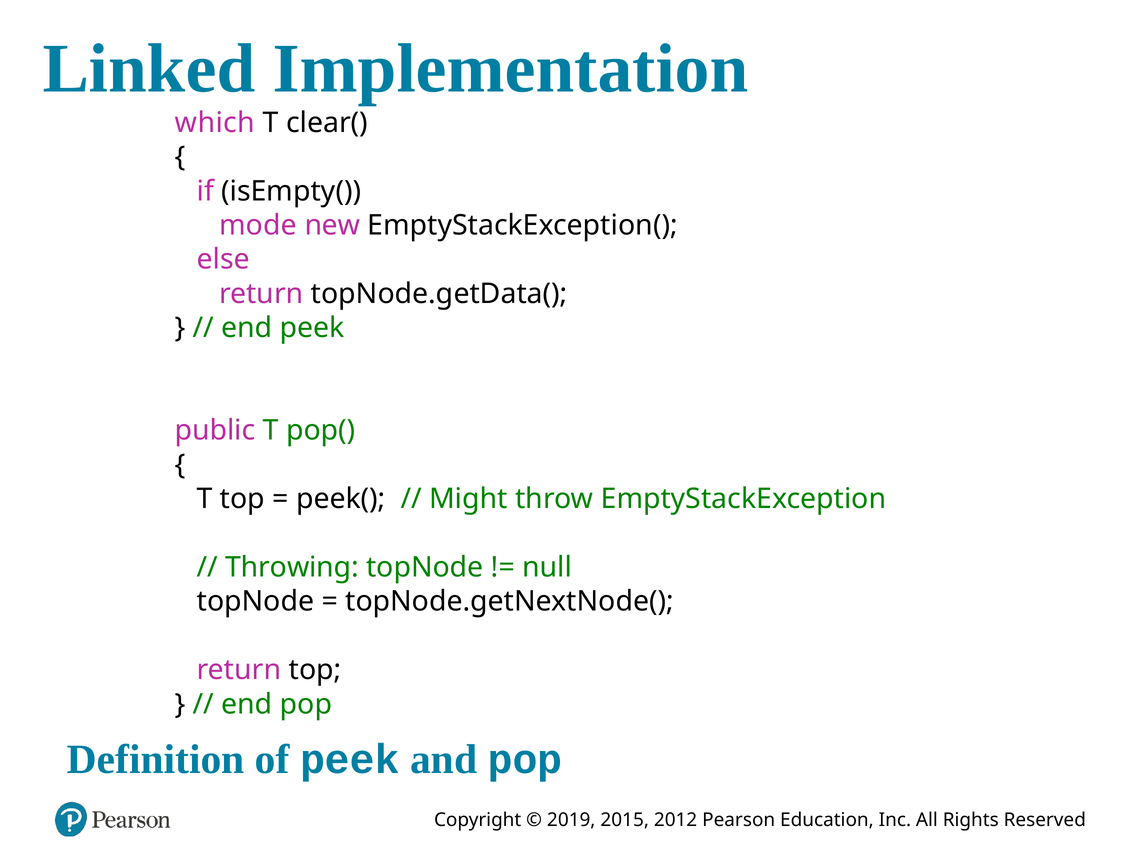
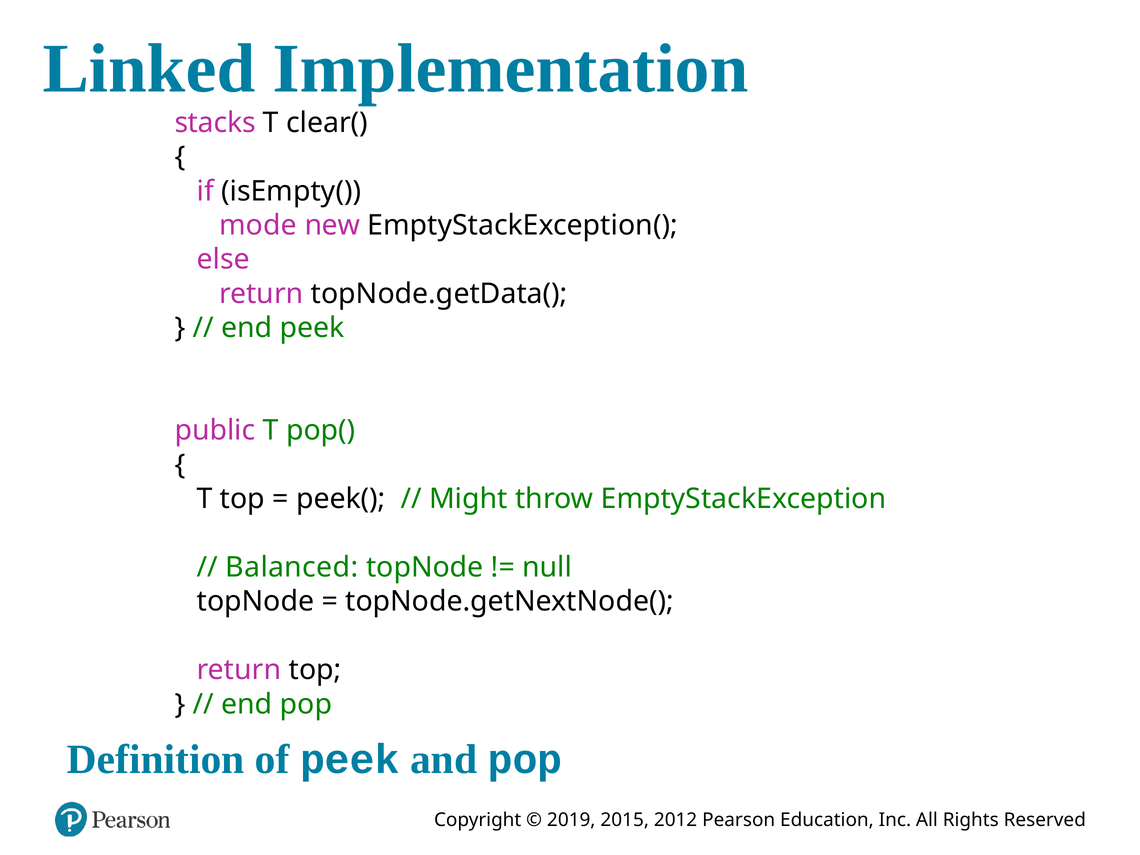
which: which -> stacks
Throwing: Throwing -> Balanced
